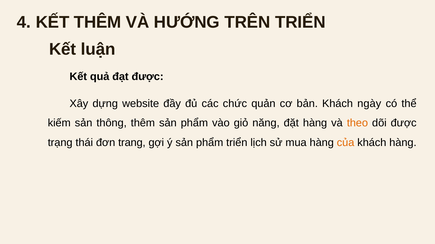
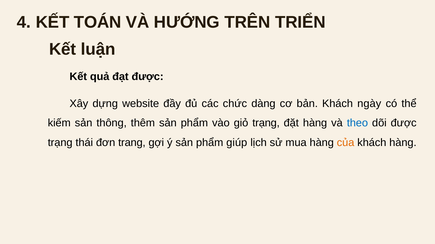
KẾT THÊM: THÊM -> TOÁN
quản: quản -> dàng
giỏ năng: năng -> trạng
theo colour: orange -> blue
phẩm triển: triển -> giúp
